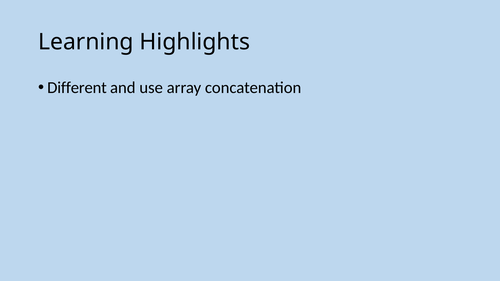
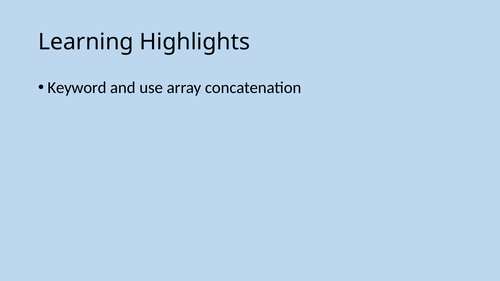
Different: Different -> Keyword
